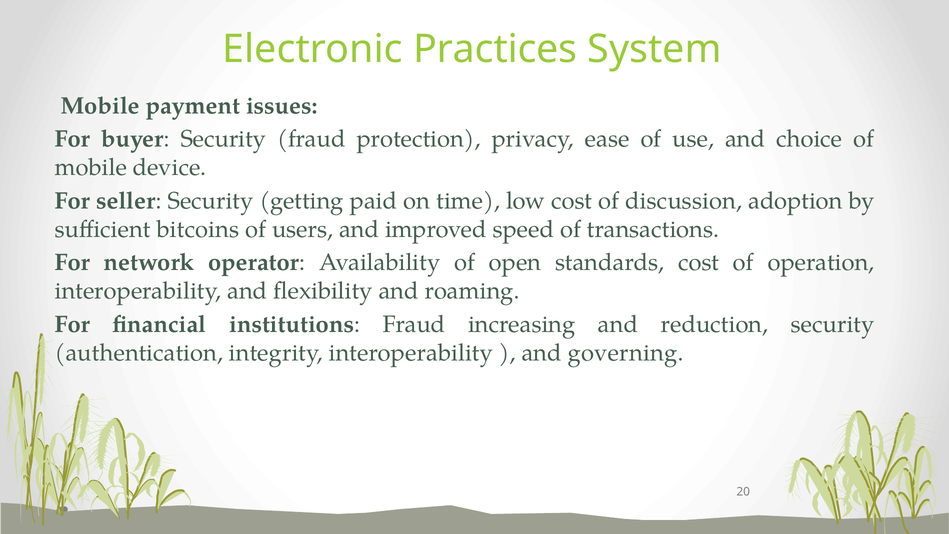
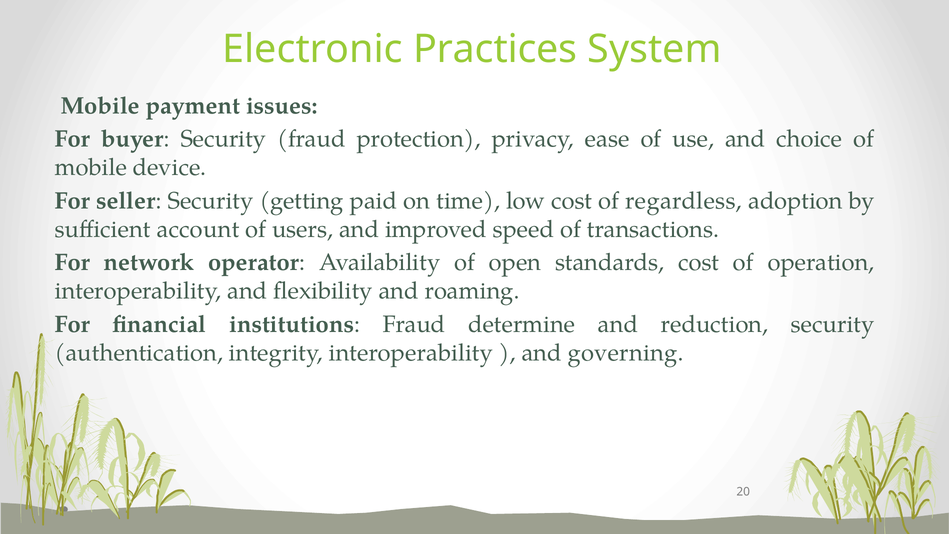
discussion: discussion -> regardless
bitcoins: bitcoins -> account
increasing: increasing -> determine
